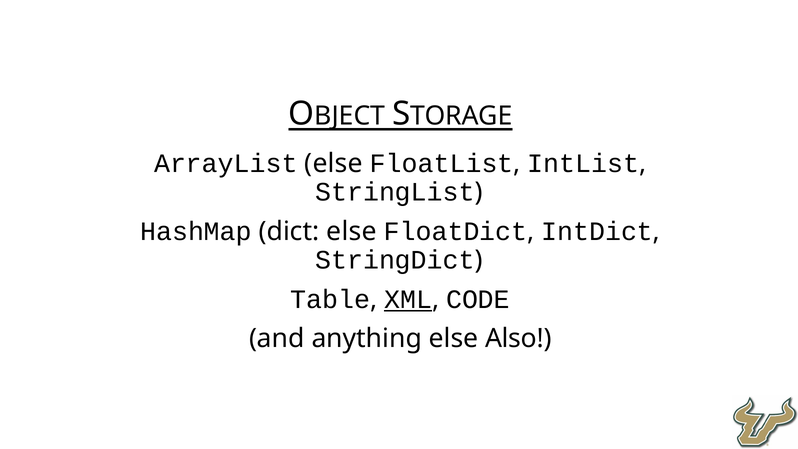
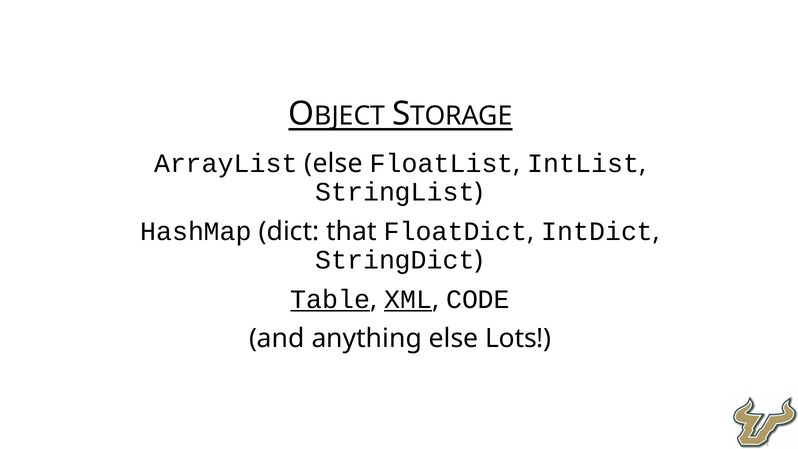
dict else: else -> that
Table underline: none -> present
Also: Also -> Lots
